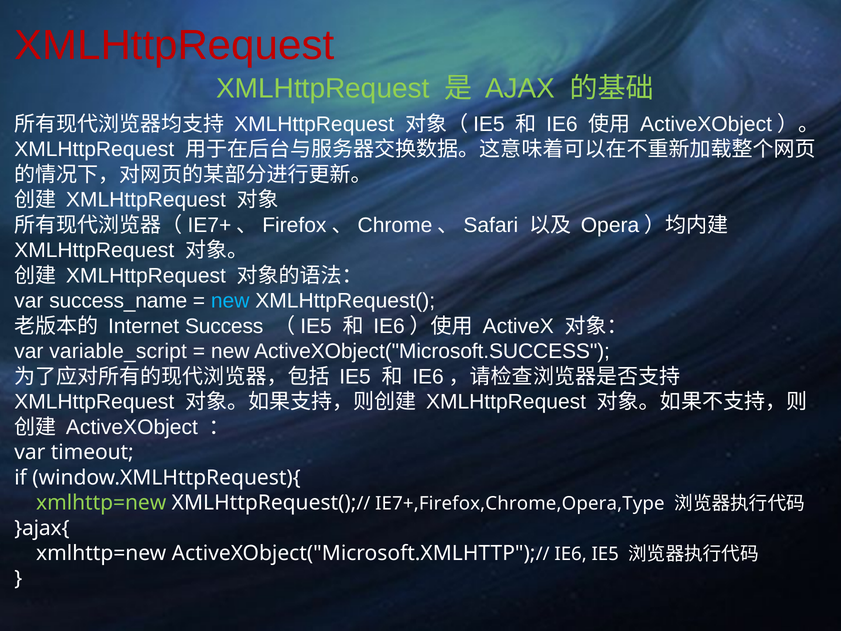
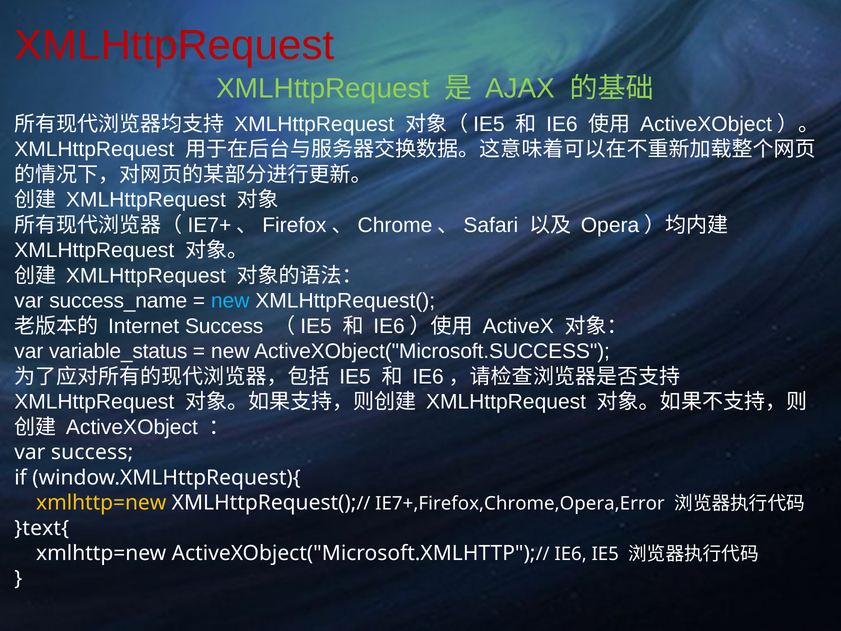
variable_script: variable_script -> variable_status
var timeout: timeout -> success
xmlhttp=new at (101, 503) colour: light green -> yellow
IE7+,Firefox,Chrome,Opera,Type: IE7+,Firefox,Chrome,Opera,Type -> IE7+,Firefox,Chrome,Opera,Error
}ajax{: }ajax{ -> }text{
